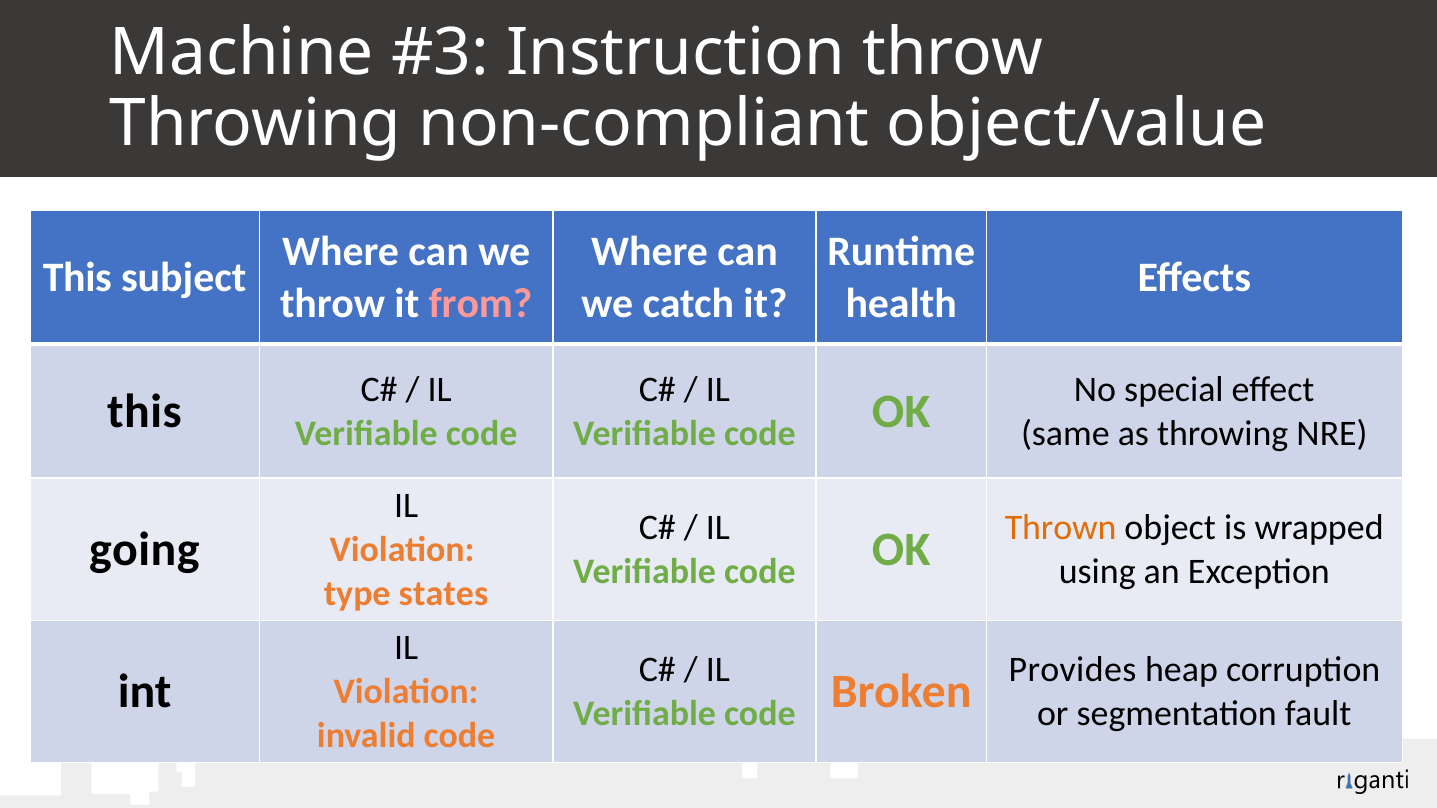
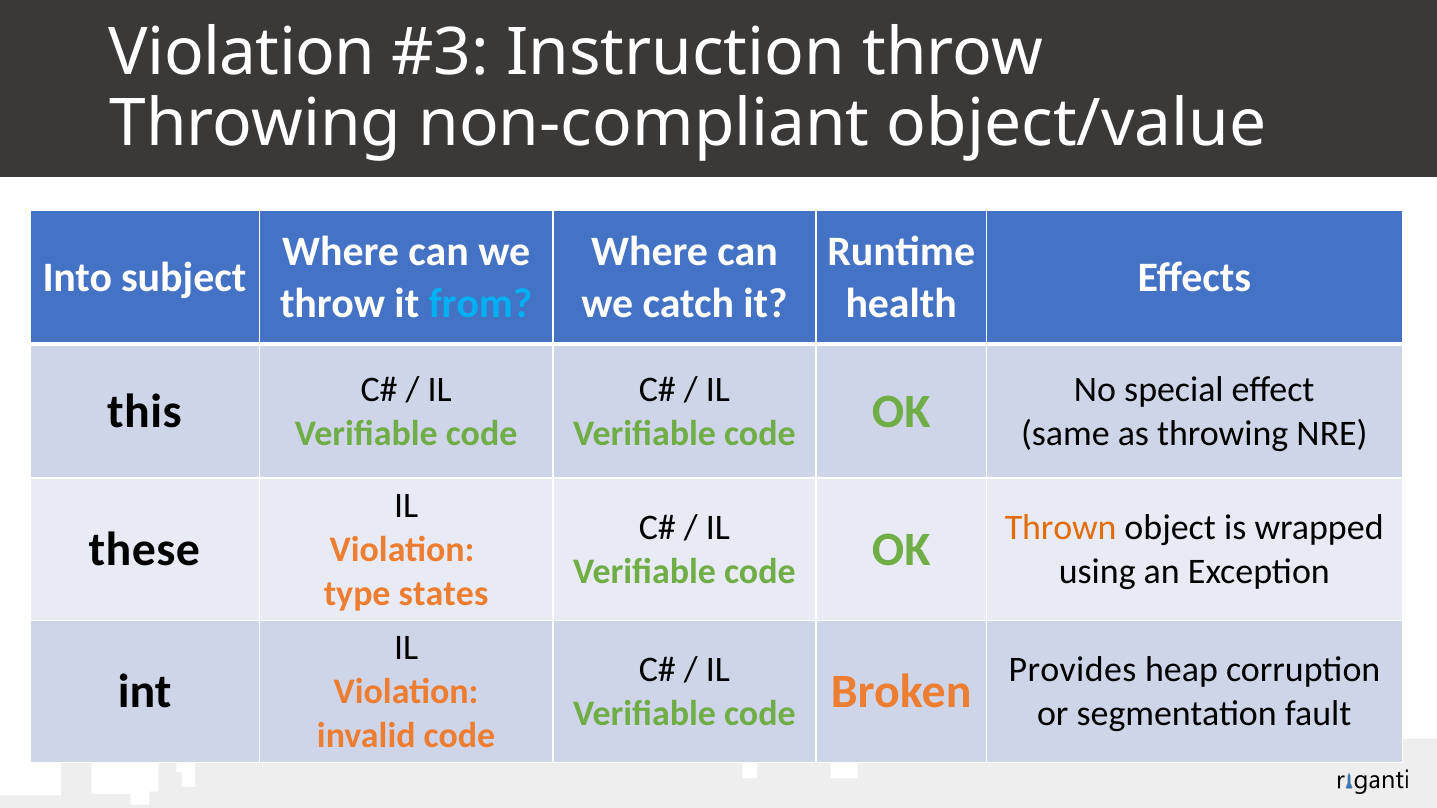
Machine at (242, 52): Machine -> Violation
This at (77, 278): This -> Into
from colour: pink -> light blue
going: going -> these
